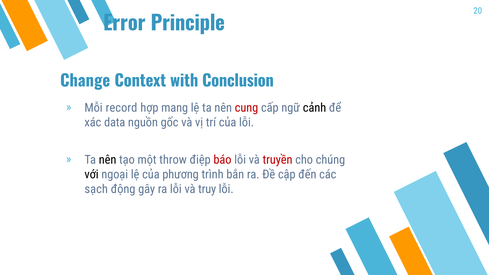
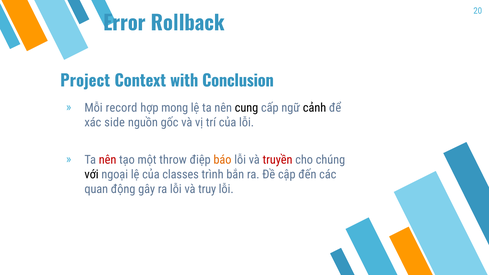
Principle: Principle -> Rollback
Change: Change -> Project
mang: mang -> mong
cung colour: red -> black
data: data -> side
nên at (108, 160) colour: black -> red
báo colour: red -> orange
phương: phương -> classes
sạch: sạch -> quan
